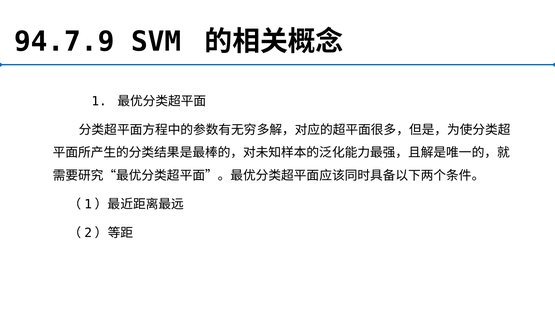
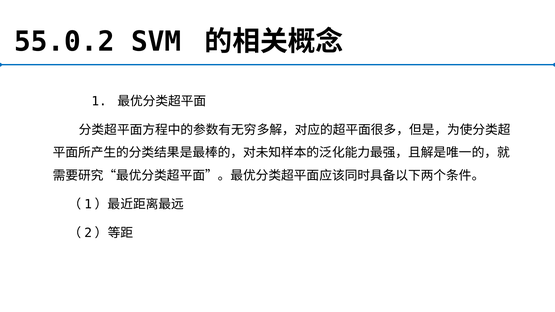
94.7.9: 94.7.9 -> 55.0.2
